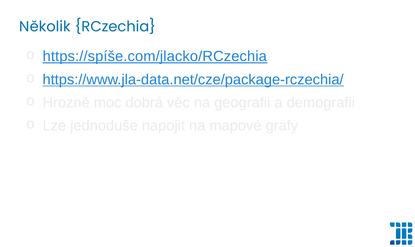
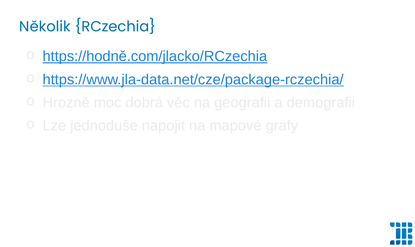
https://spíše.com/jlacko/RCzechia: https://spíše.com/jlacko/RCzechia -> https://hodně.com/jlacko/RCzechia
